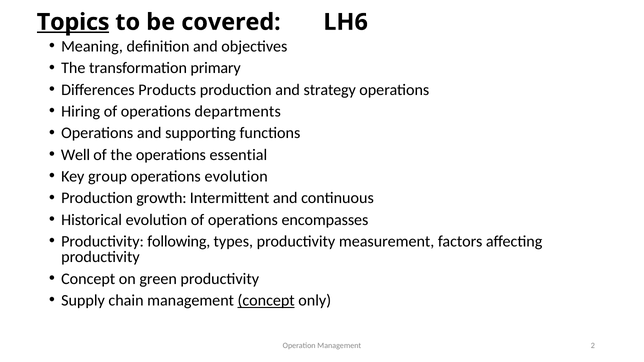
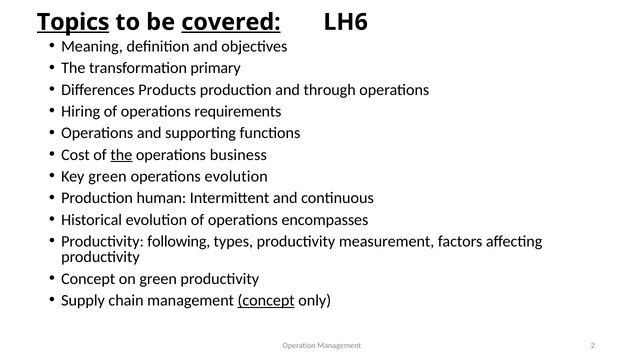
covered underline: none -> present
strategy: strategy -> through
departments: departments -> requirements
Well: Well -> Cost
the at (121, 155) underline: none -> present
essential: essential -> business
Key group: group -> green
growth: growth -> human
